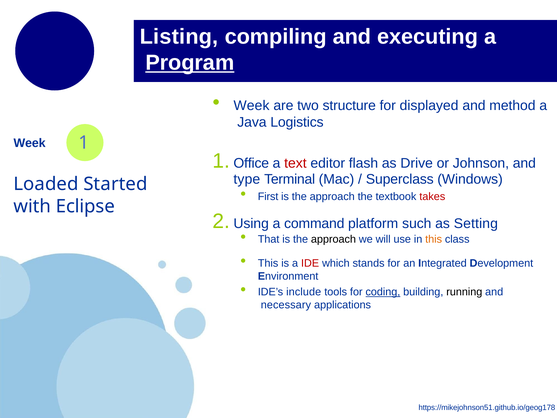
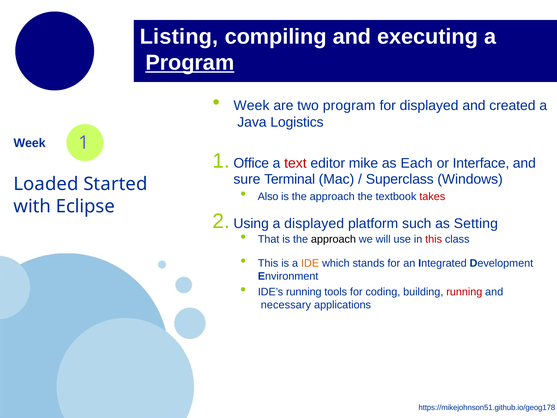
two structure: structure -> program
method: method -> created
flash: flash -> mike
Drive: Drive -> Each
Johnson: Johnson -> Interface
type: type -> sure
First: First -> Also
a command: command -> displayed
this at (434, 239) colour: orange -> red
IDE colour: red -> orange
IDE’s include: include -> running
coding underline: present -> none
running at (464, 292) colour: black -> red
